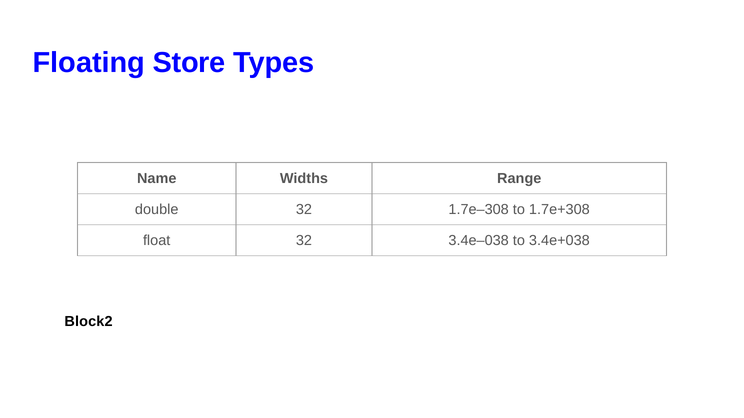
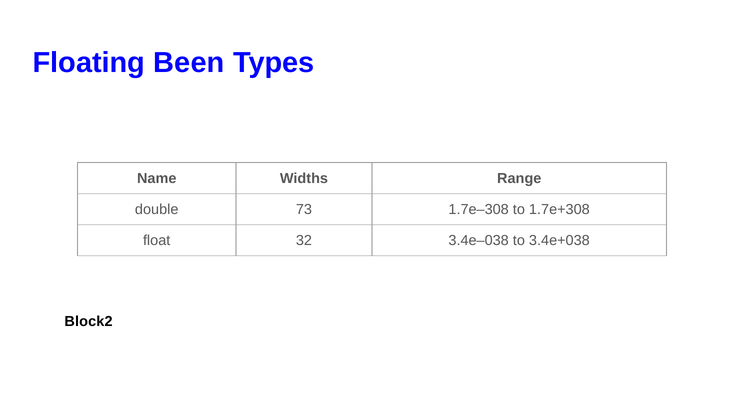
Store: Store -> Been
double 32: 32 -> 73
